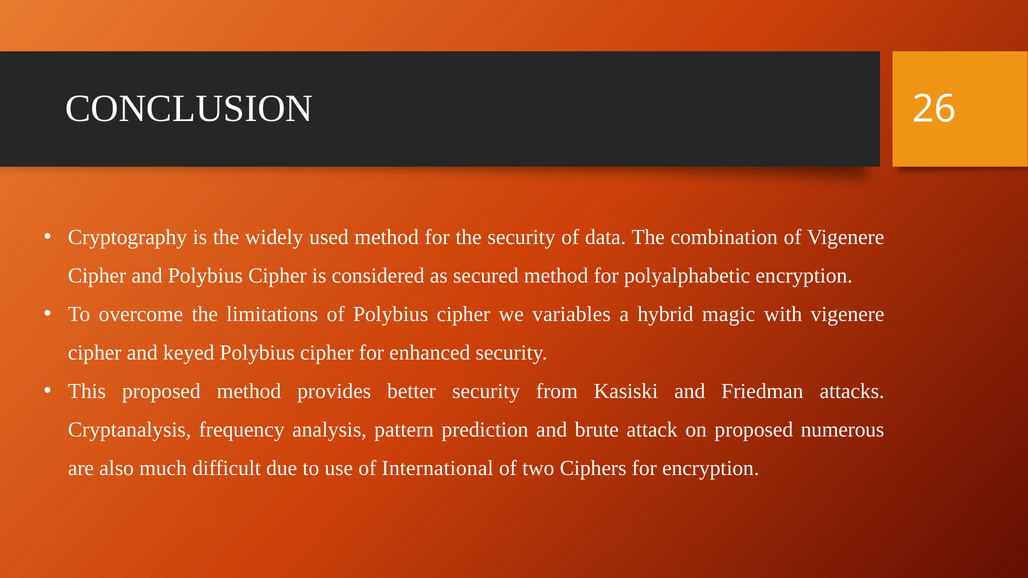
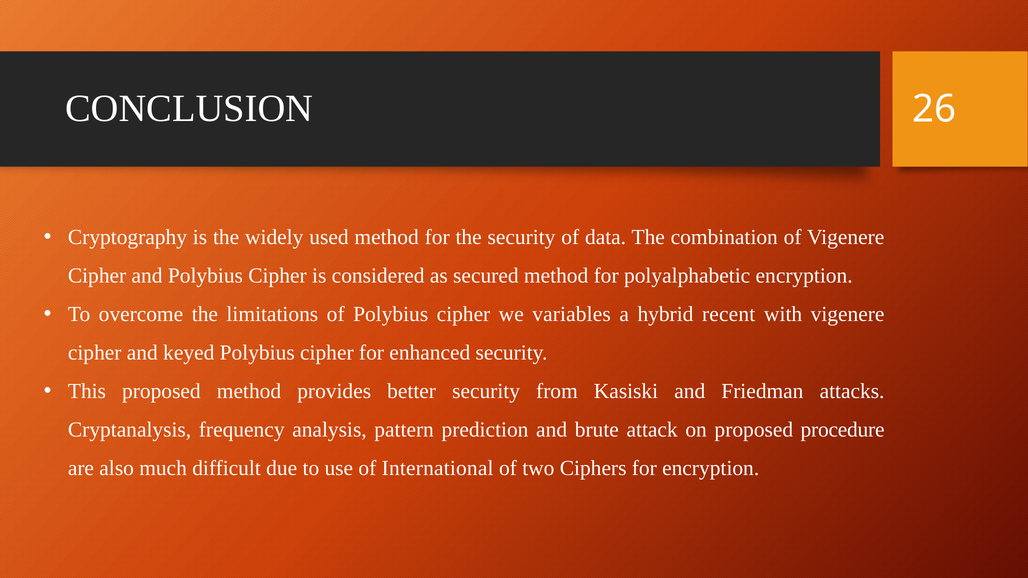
magic: magic -> recent
numerous: numerous -> procedure
